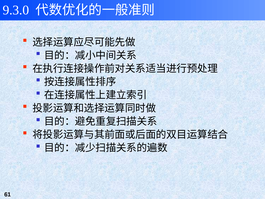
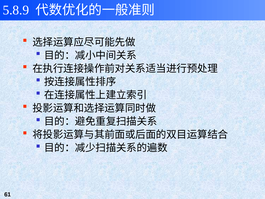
9.3.0: 9.3.0 -> 5.8.9
